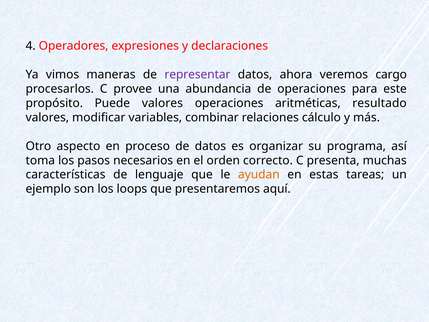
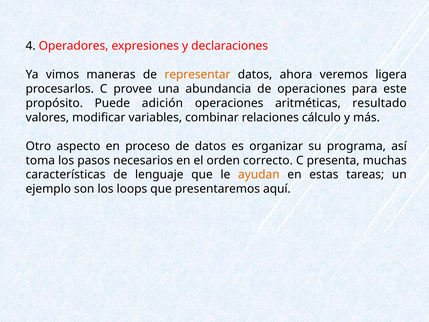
representar colour: purple -> orange
cargo: cargo -> ligera
Puede valores: valores -> adición
